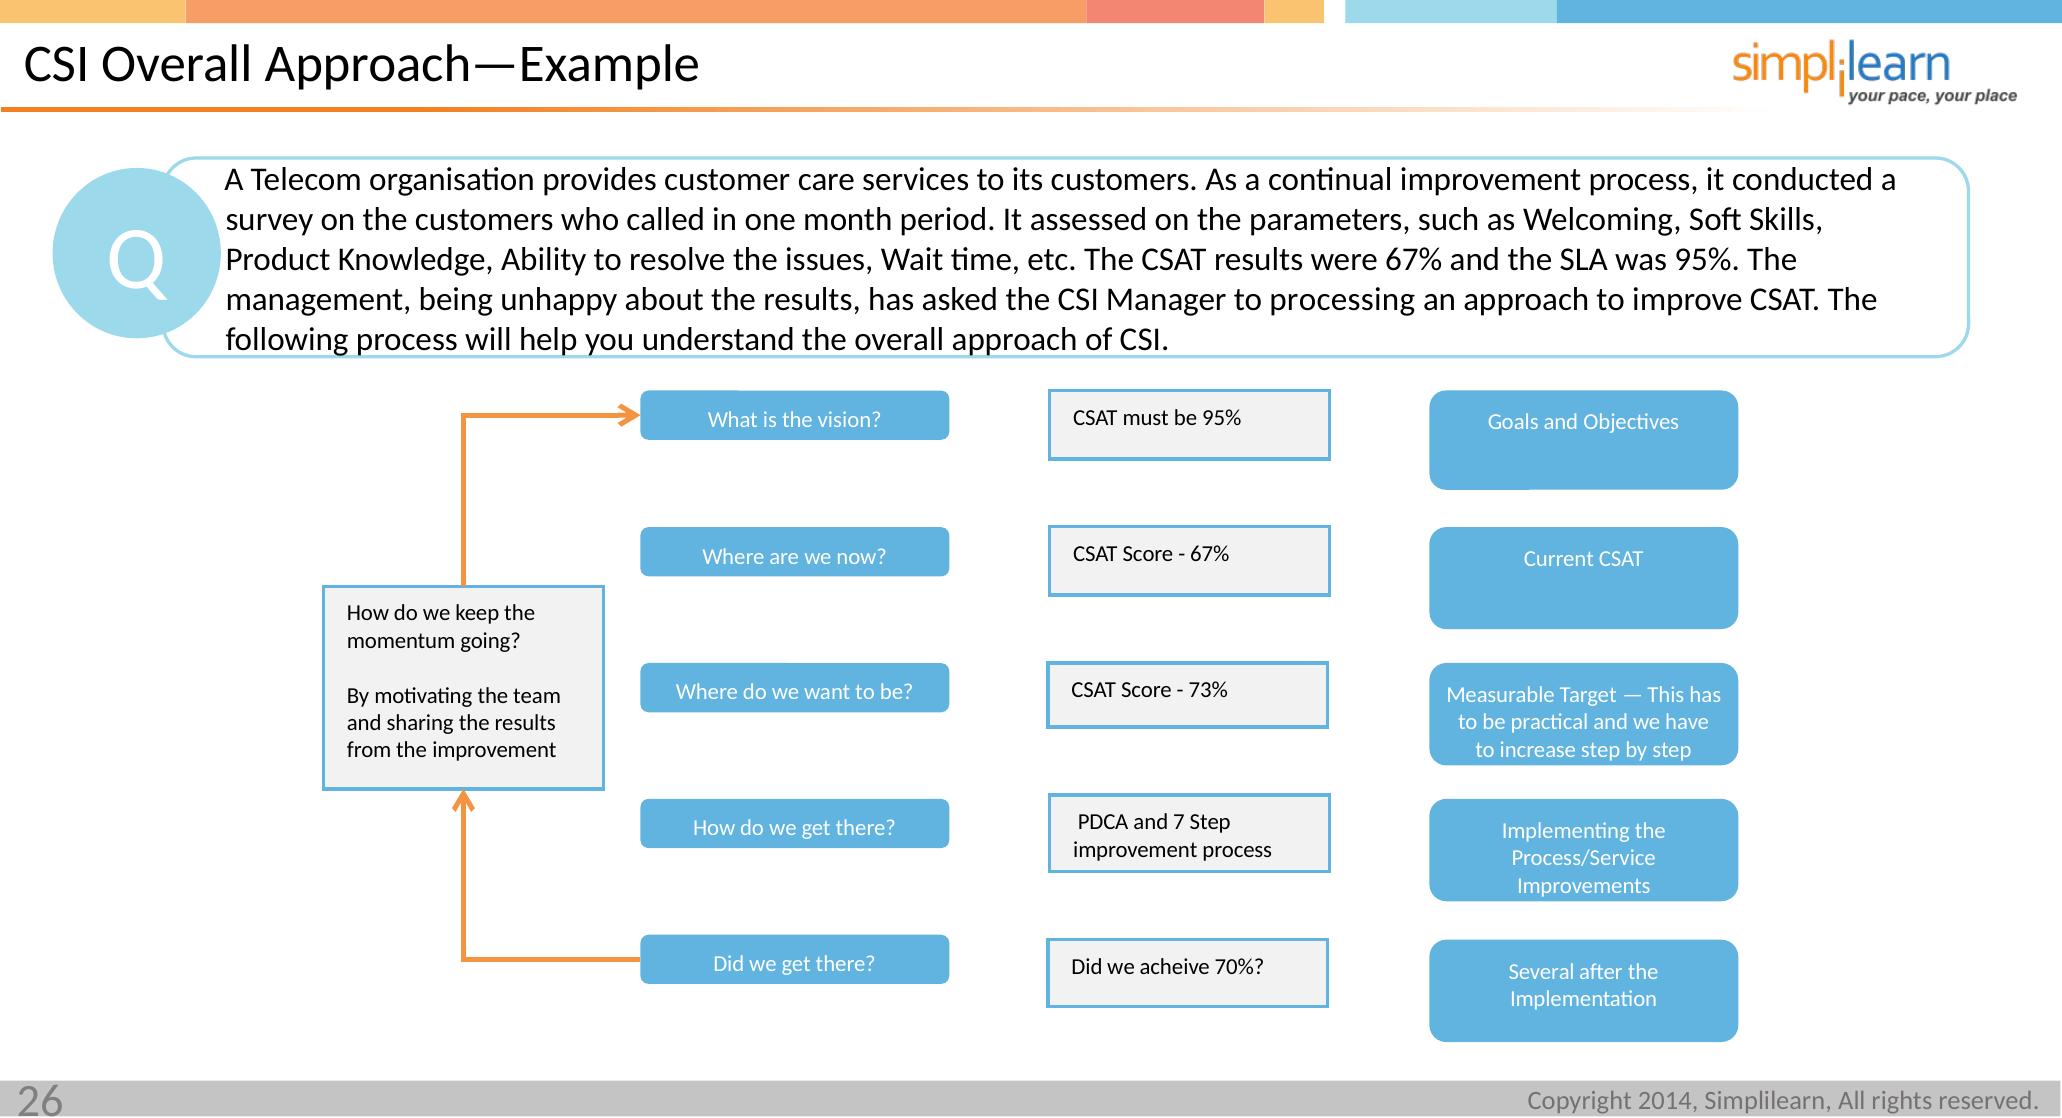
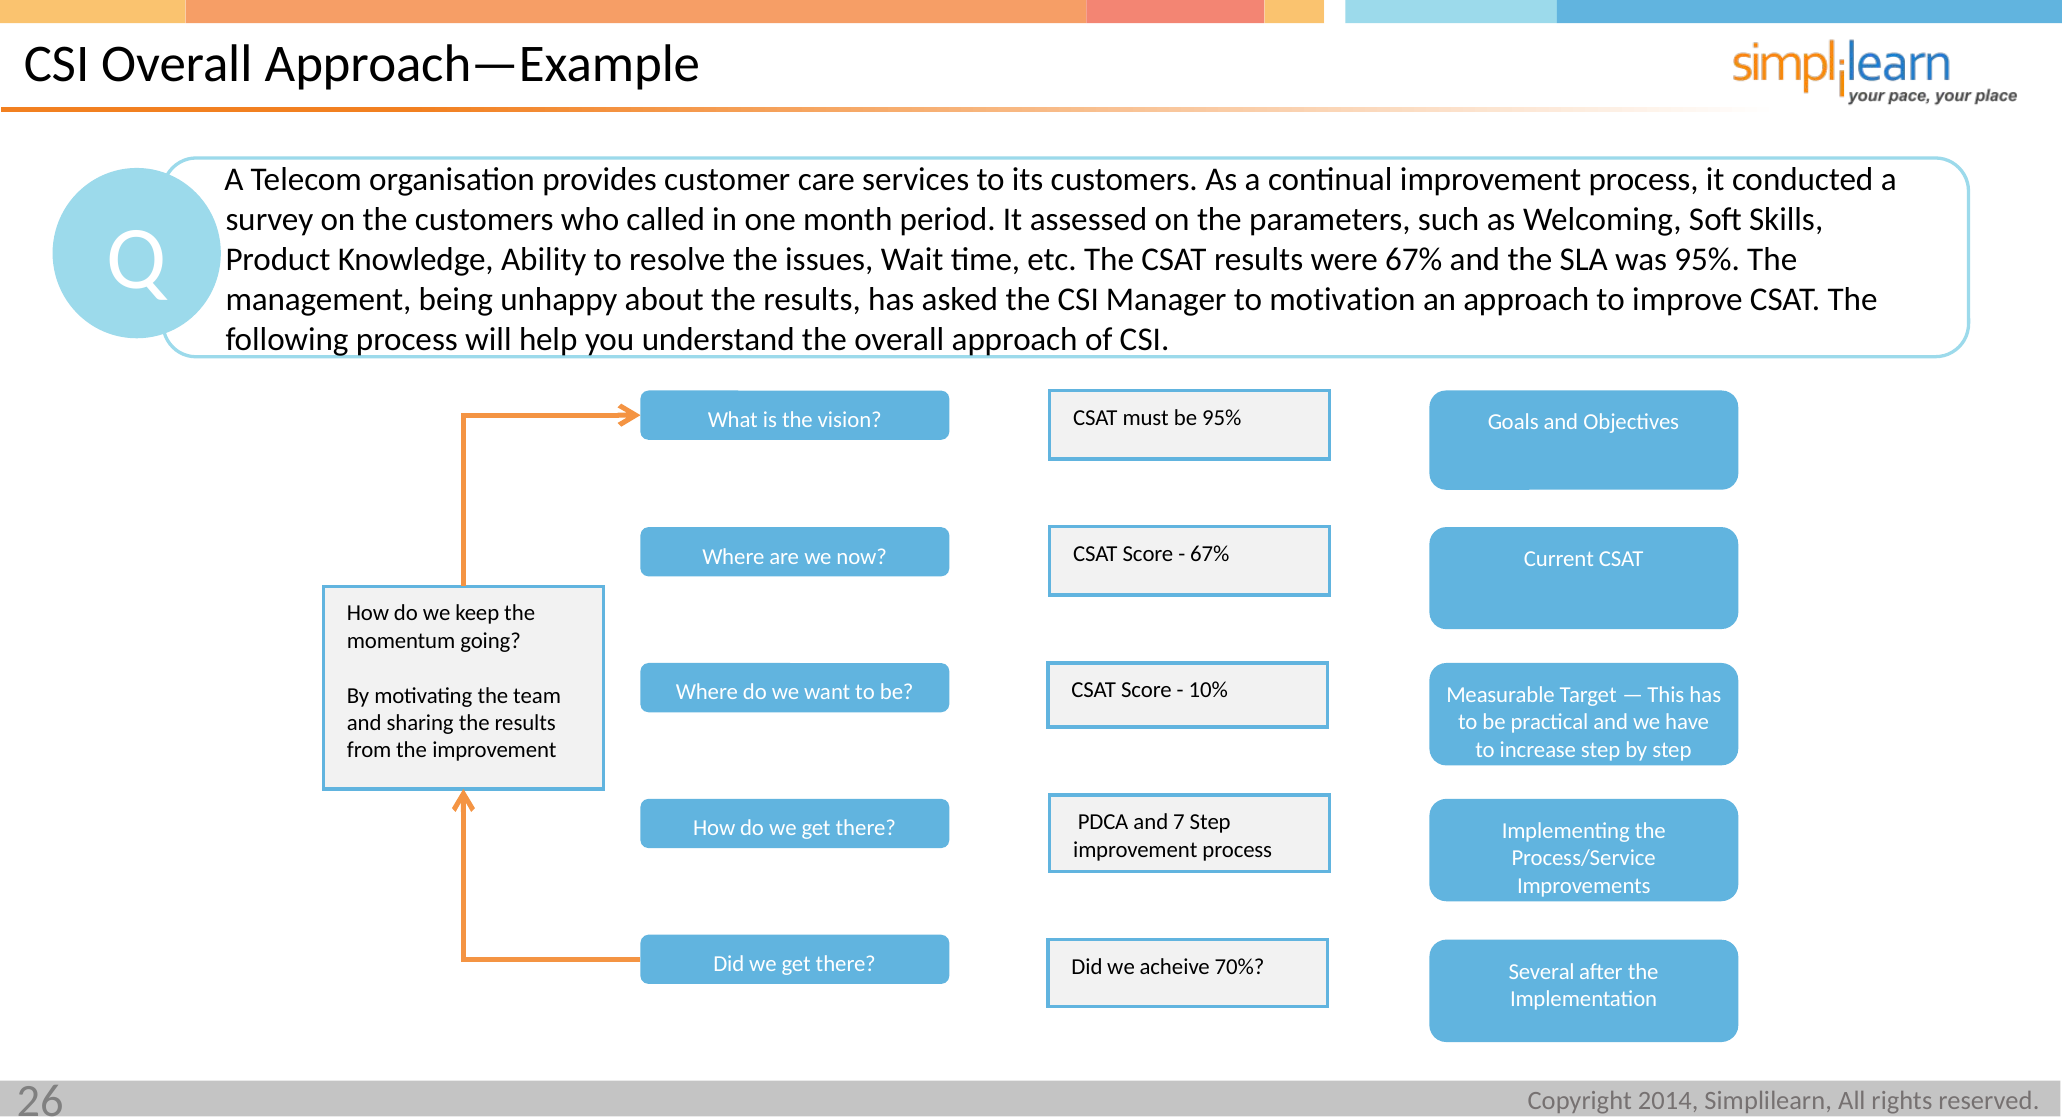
processing: processing -> motivation
73%: 73% -> 10%
